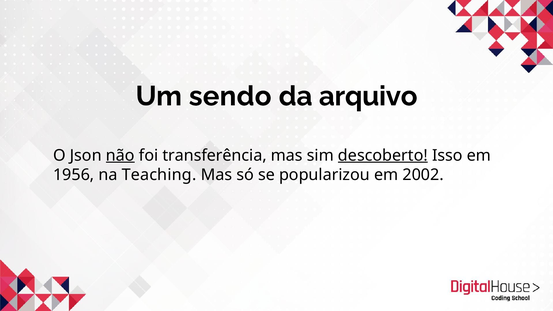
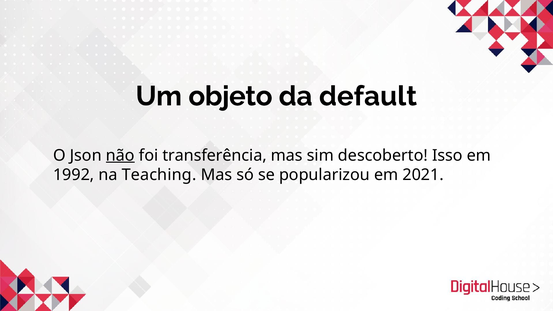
sendo: sendo -> objeto
arquivo: arquivo -> default
descoberto underline: present -> none
1956: 1956 -> 1992
2002: 2002 -> 2021
